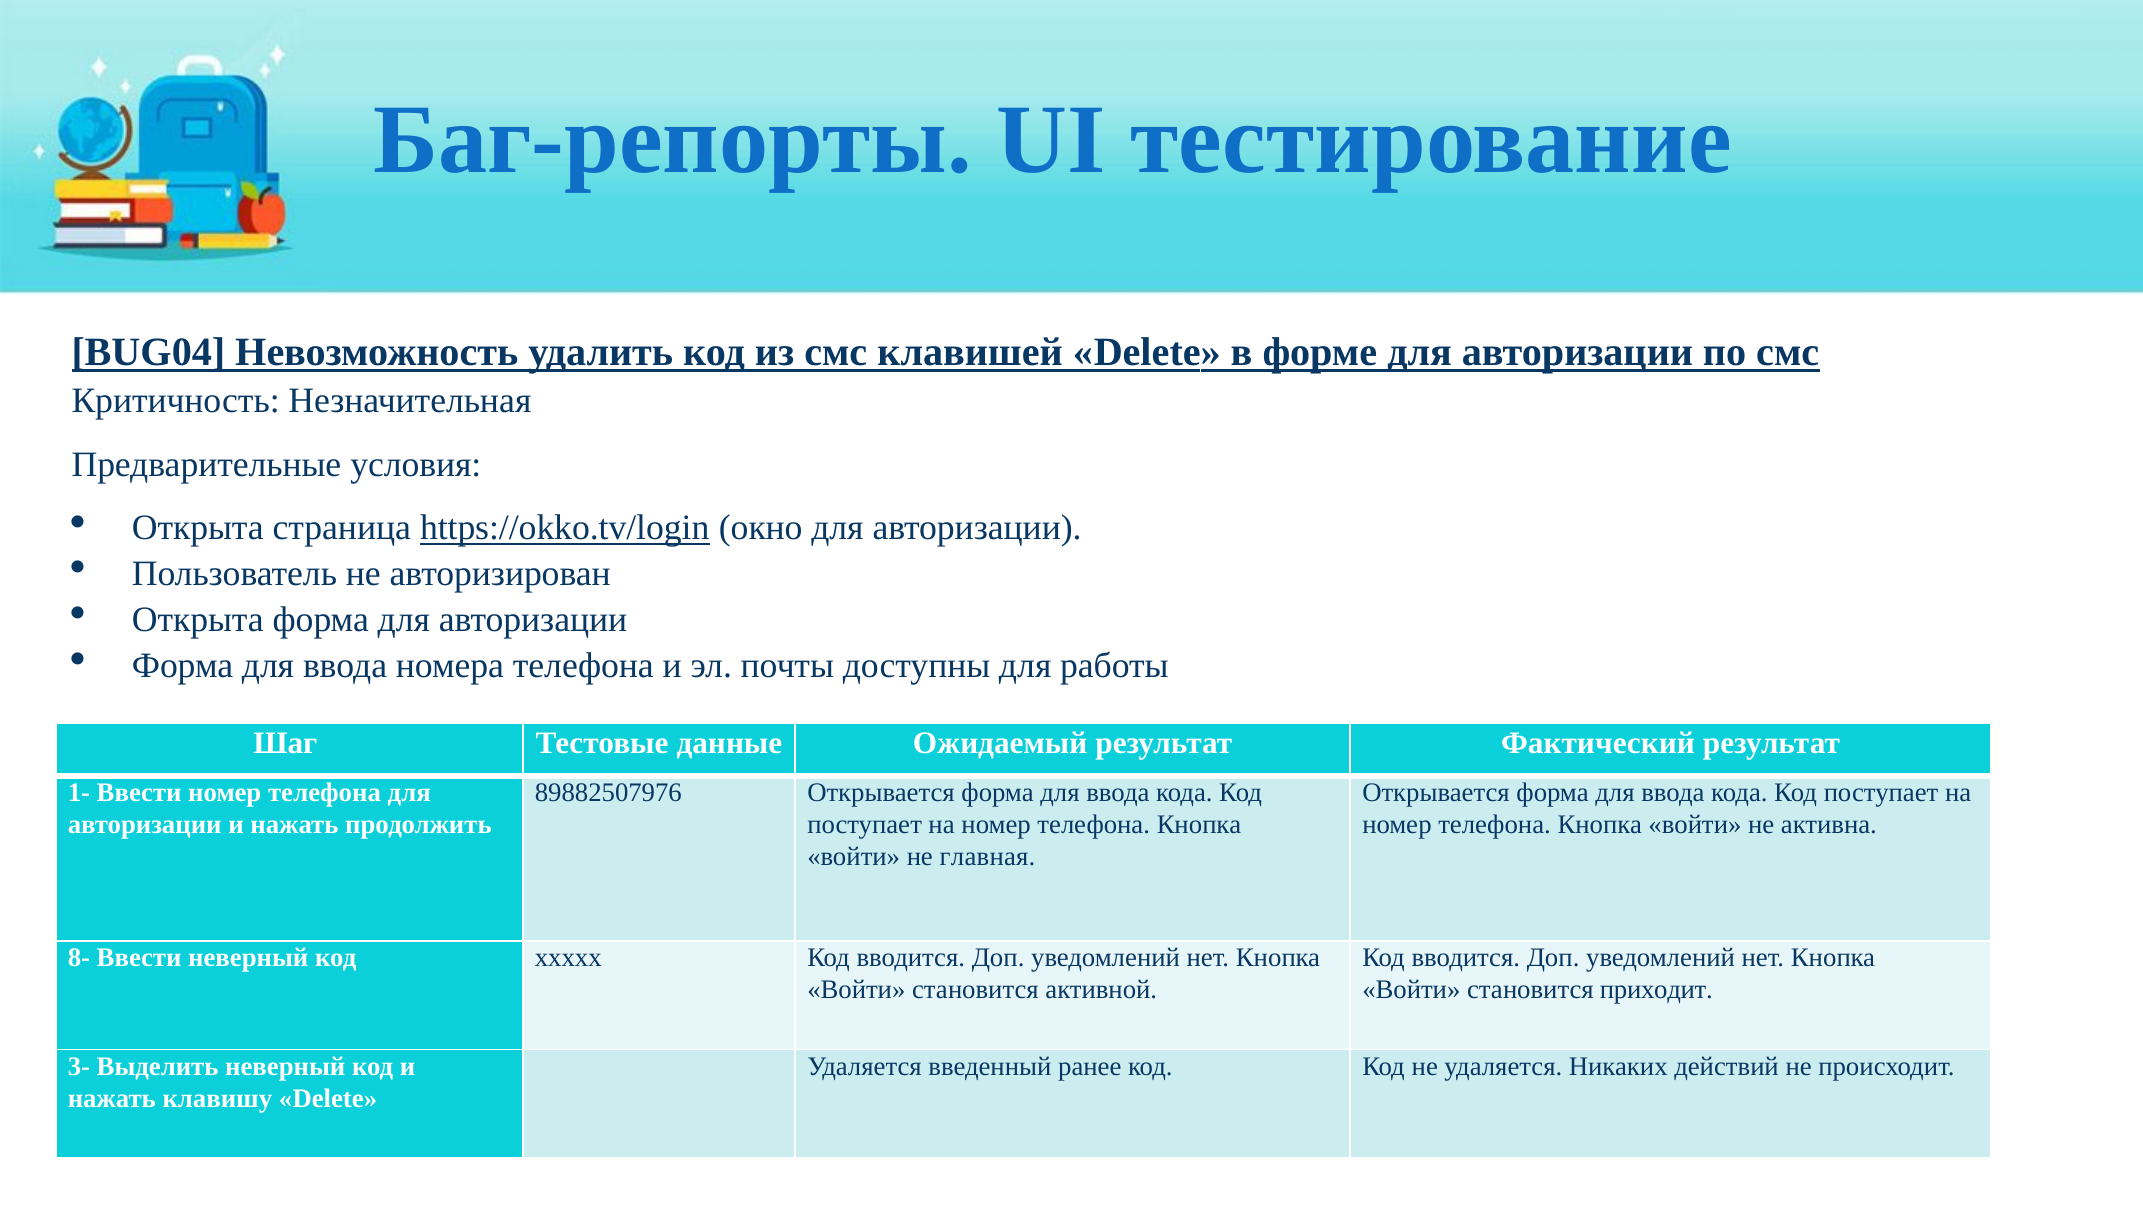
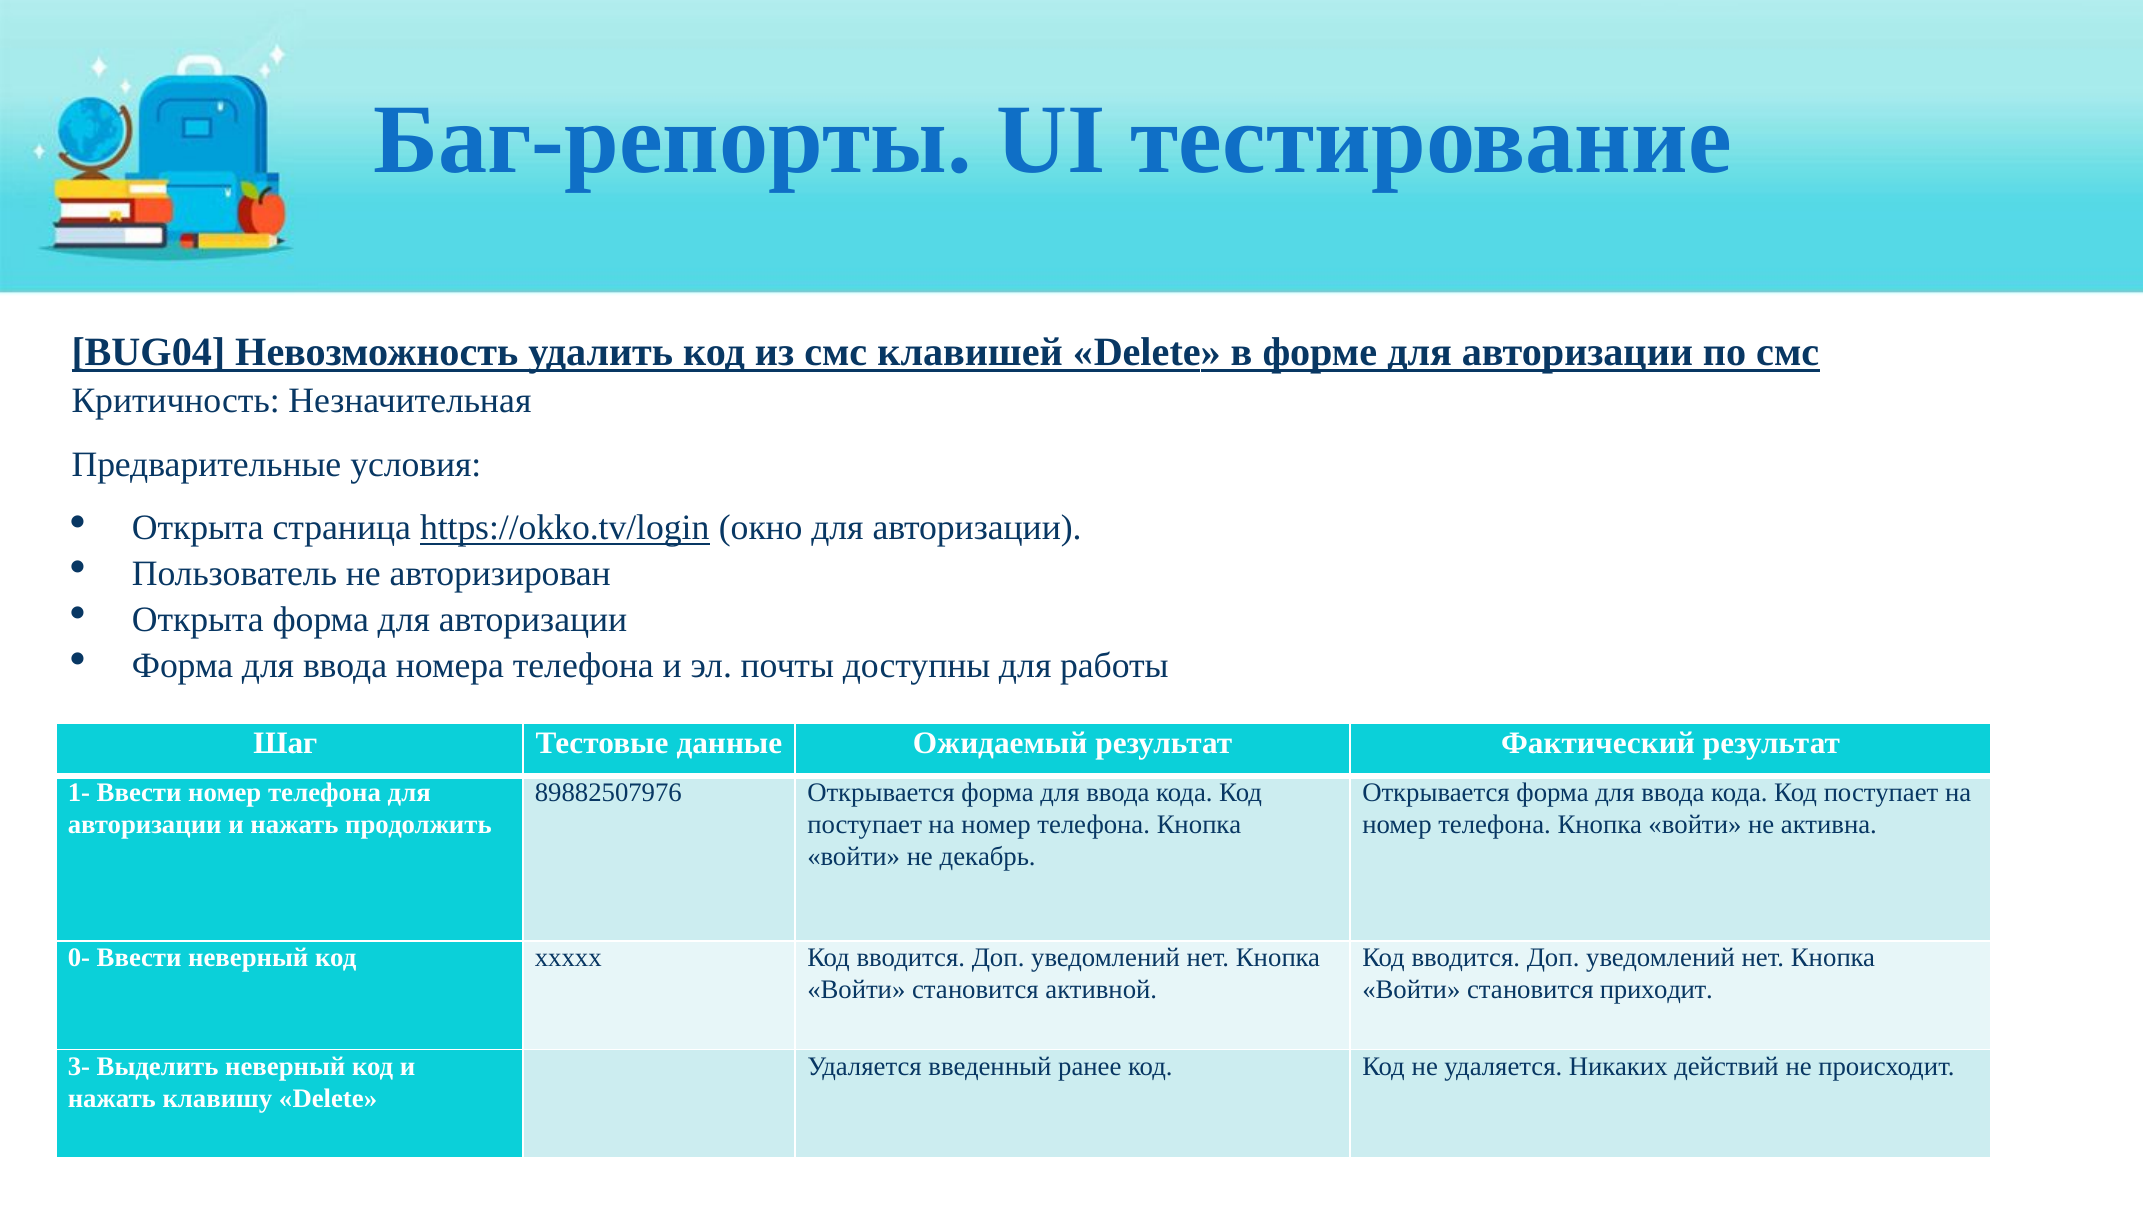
главная: главная -> декабрь
8-: 8- -> 0-
